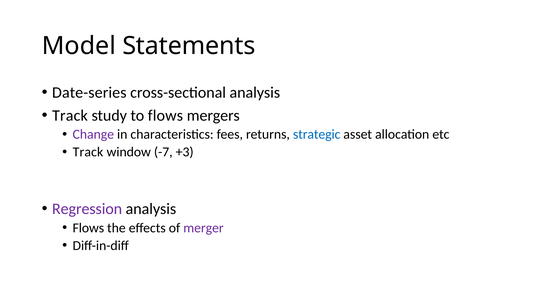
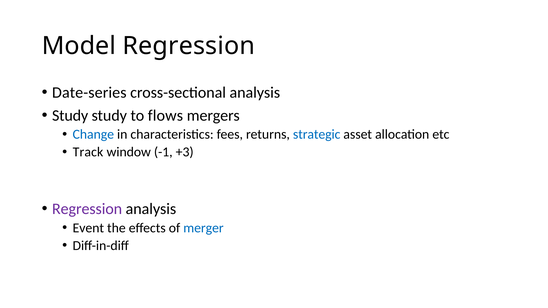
Model Statements: Statements -> Regression
Track at (70, 116): Track -> Study
Change colour: purple -> blue
-7: -7 -> -1
Flows at (88, 228): Flows -> Event
merger colour: purple -> blue
